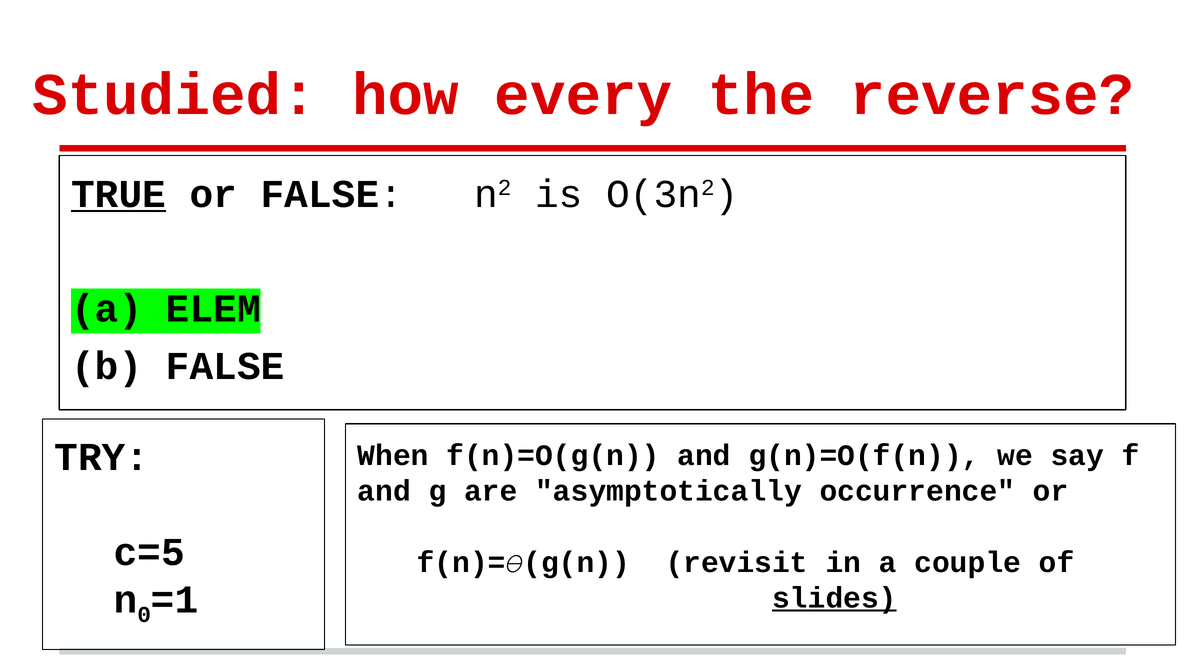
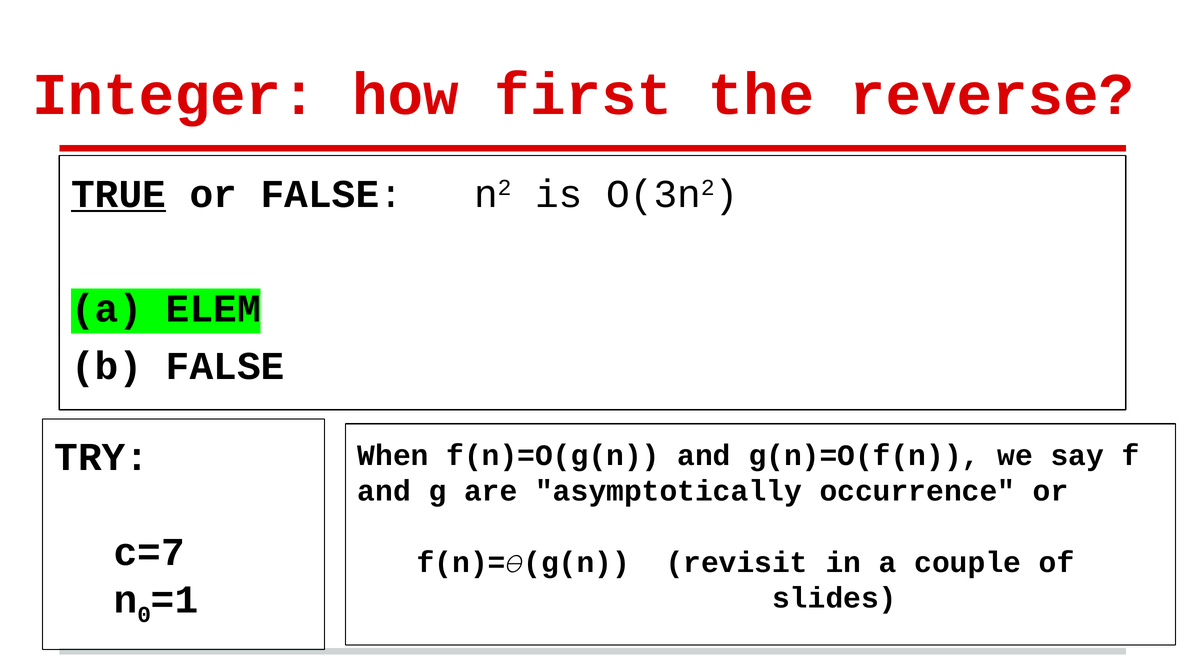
Studied: Studied -> Integer
every: every -> first
c=5: c=5 -> c=7
slides underline: present -> none
